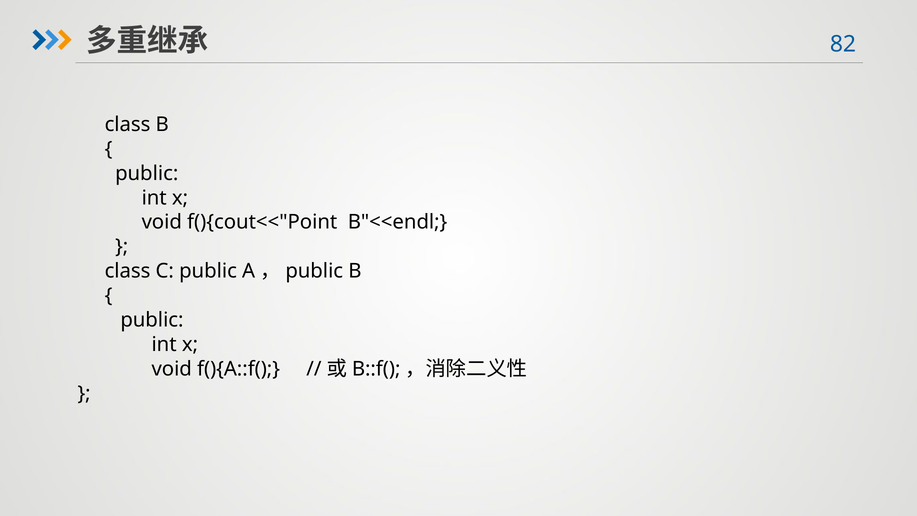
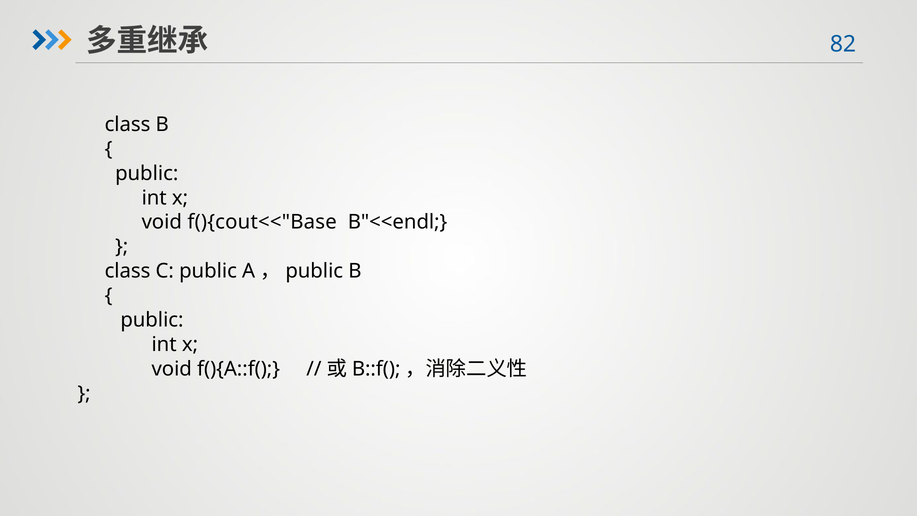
f(){cout<<"Point: f(){cout<<"Point -> f(){cout<<"Base
